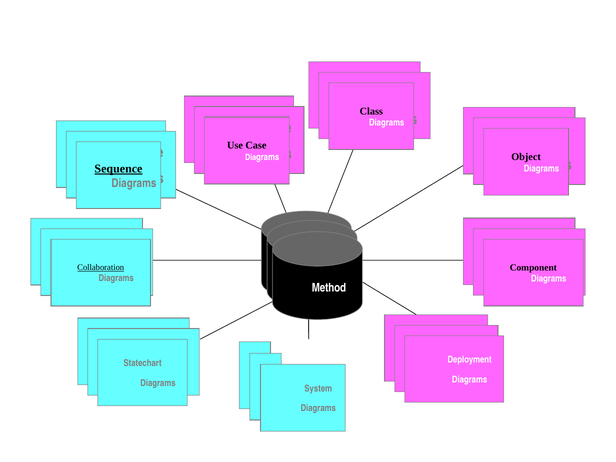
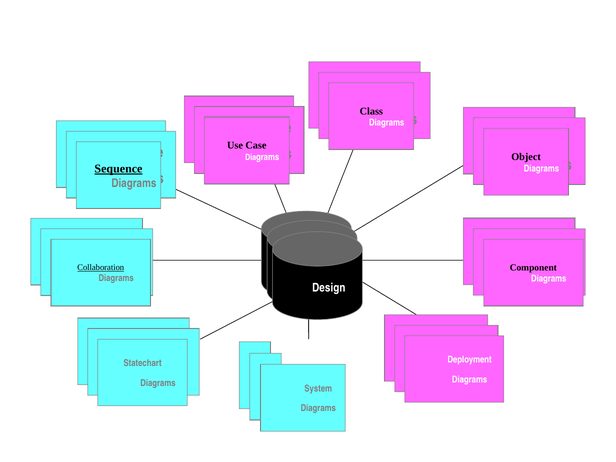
Method: Method -> Design
